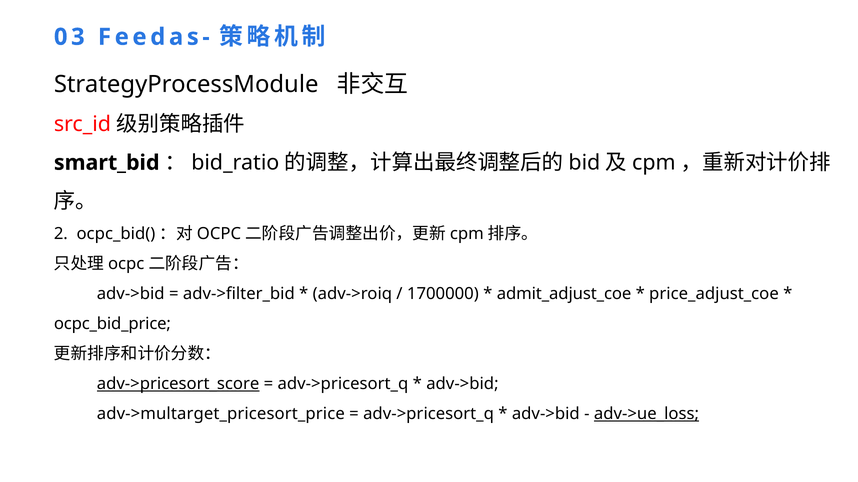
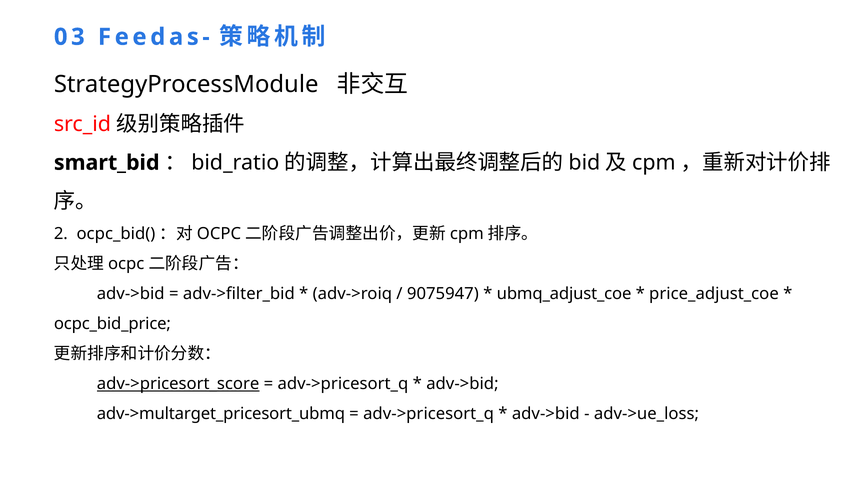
1700000: 1700000 -> 9075947
admit_adjust_coe: admit_adjust_coe -> ubmq_adjust_coe
adv->multarget_pricesort_price: adv->multarget_pricesort_price -> adv->multarget_pricesort_ubmq
adv->ue_loss underline: present -> none
